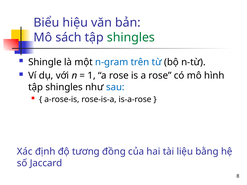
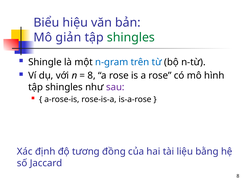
sách: sách -> giản
1 at (92, 76): 1 -> 8
sau colour: blue -> purple
